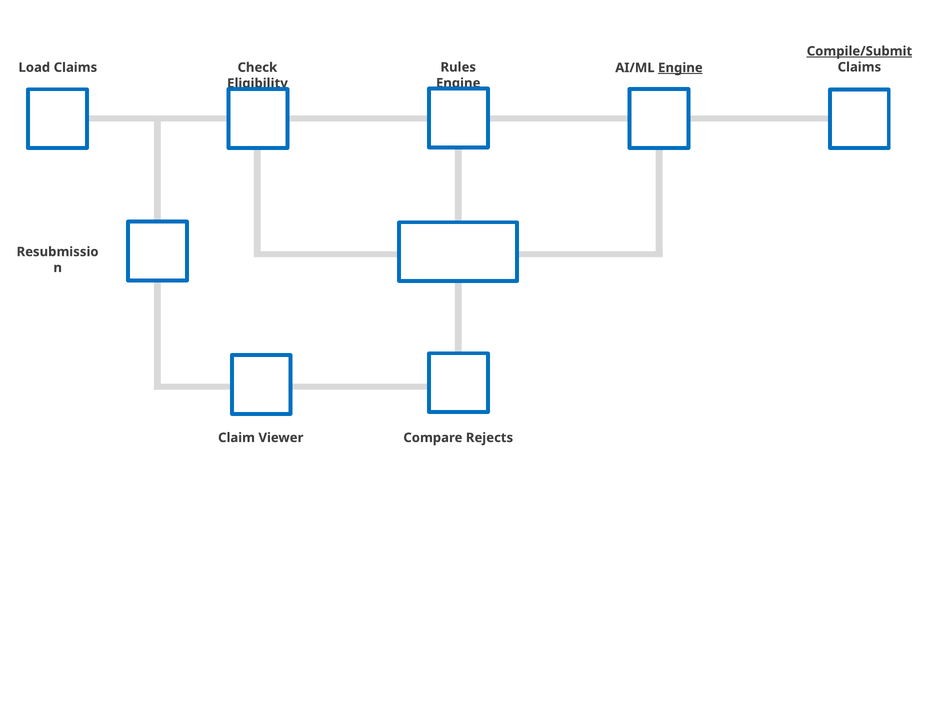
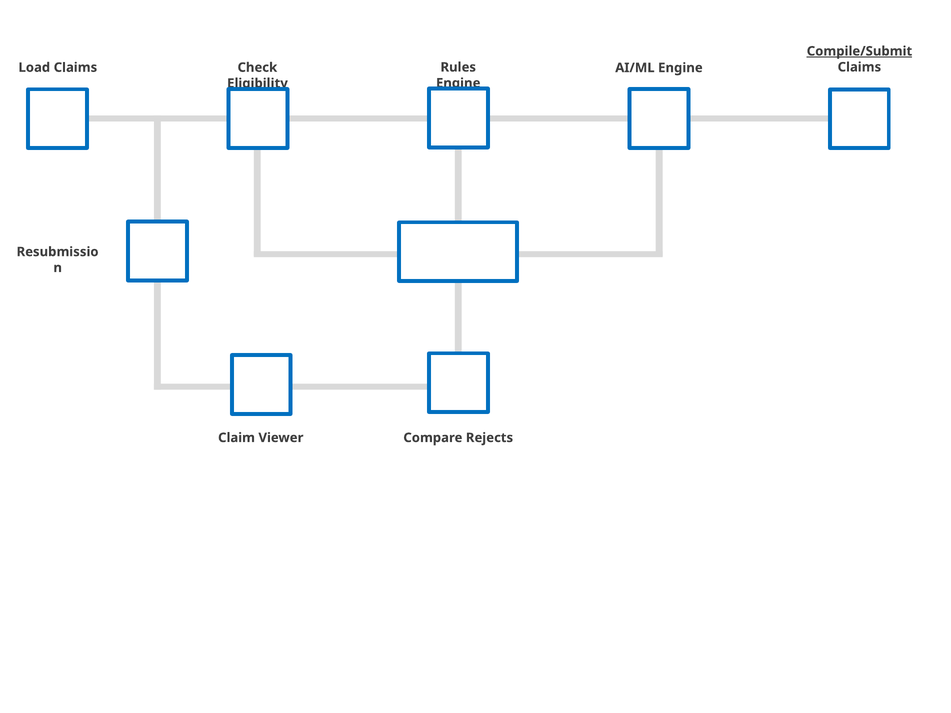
Engine at (680, 68) underline: present -> none
